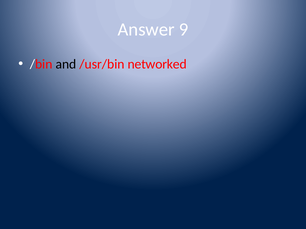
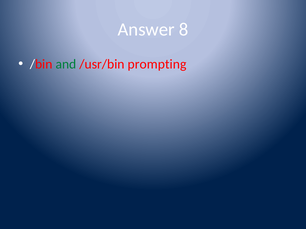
9: 9 -> 8
and colour: black -> green
networked: networked -> prompting
